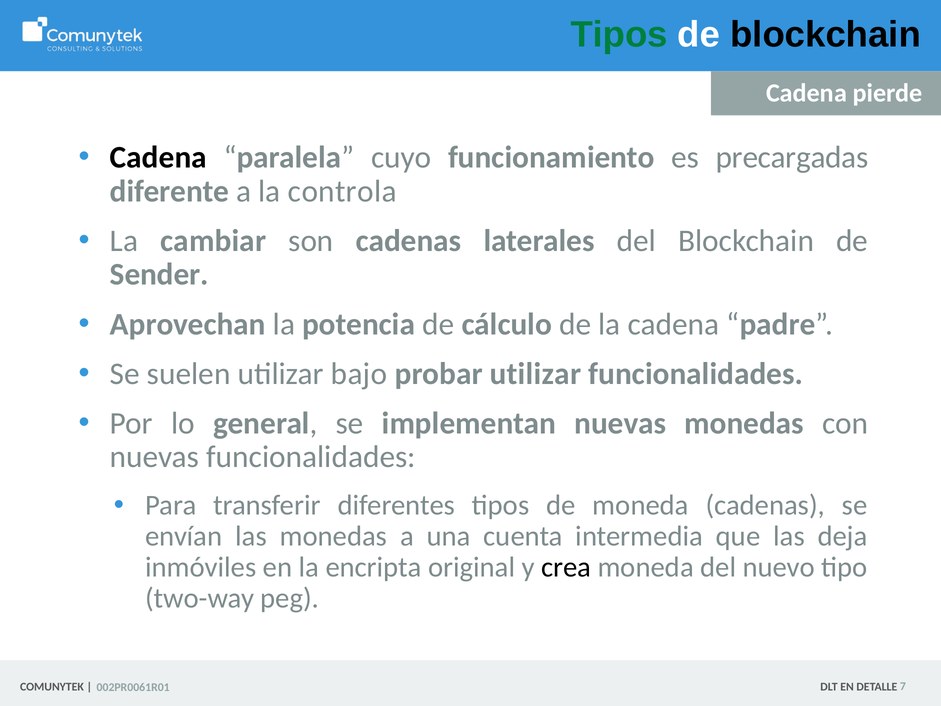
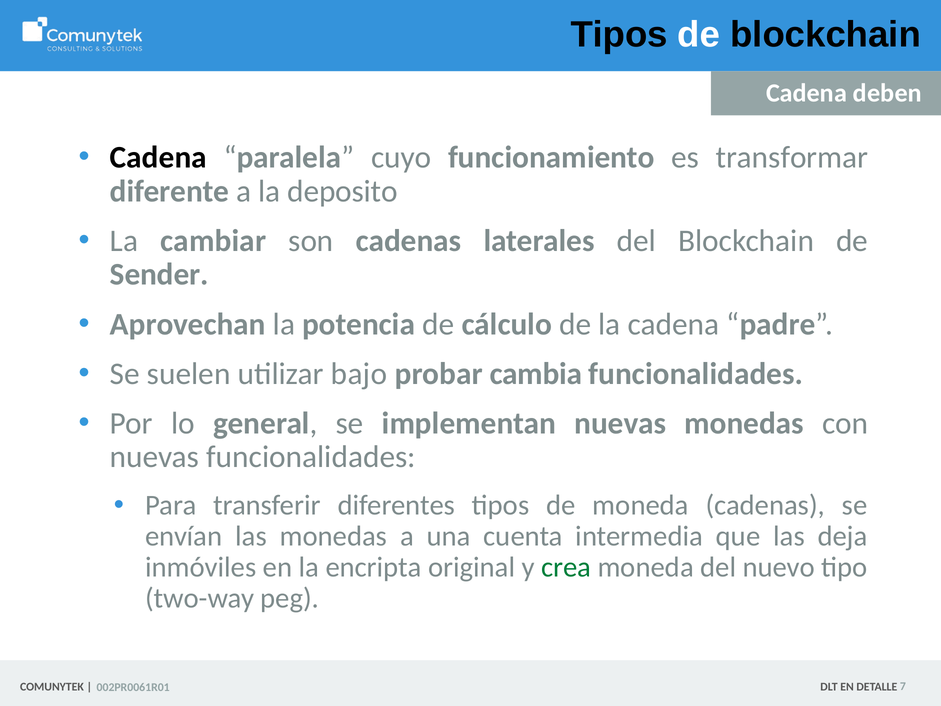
Tipos at (619, 34) colour: green -> black
pierde: pierde -> deben
precargadas: precargadas -> transformar
controla: controla -> deposito
probar utilizar: utilizar -> cambia
crea colour: black -> green
